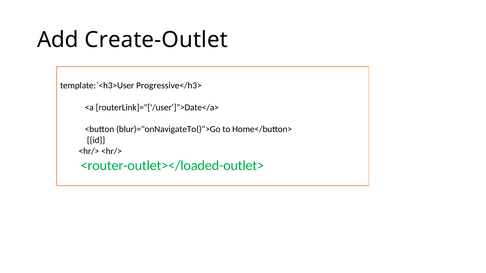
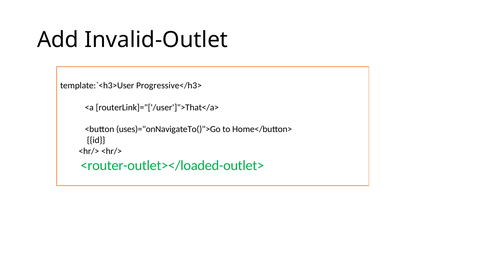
Create-Outlet: Create-Outlet -> Invalid-Outlet
routerLink]="['/user']">Date</a>: routerLink]="['/user']">Date</a> -> routerLink]="['/user']">That</a>
blur)="onNavigateTo()">Go: blur)="onNavigateTo()">Go -> uses)="onNavigateTo()">Go
